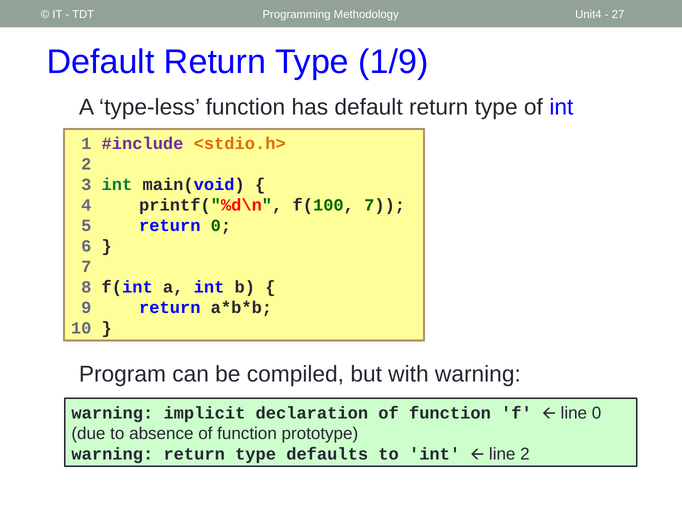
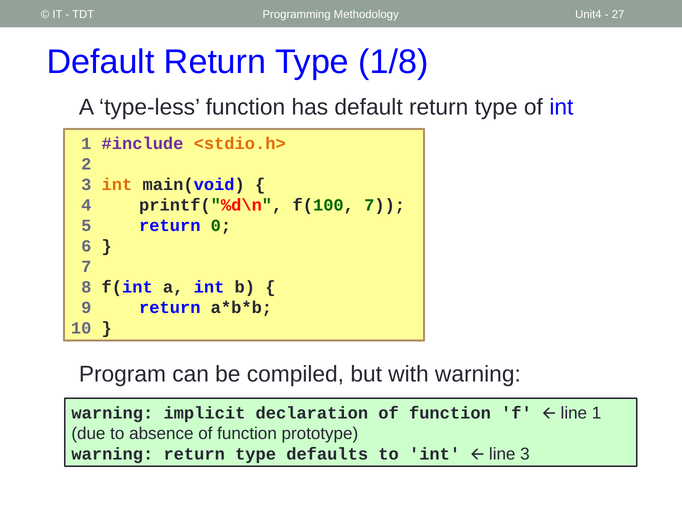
1/9: 1/9 -> 1/8
int at (117, 185) colour: green -> orange
line 0: 0 -> 1
line 2: 2 -> 3
